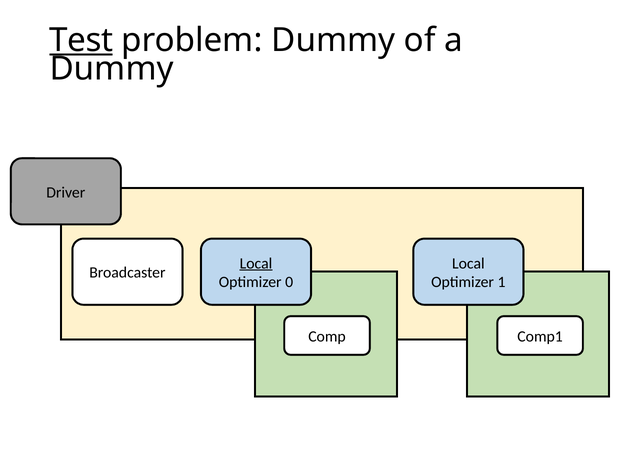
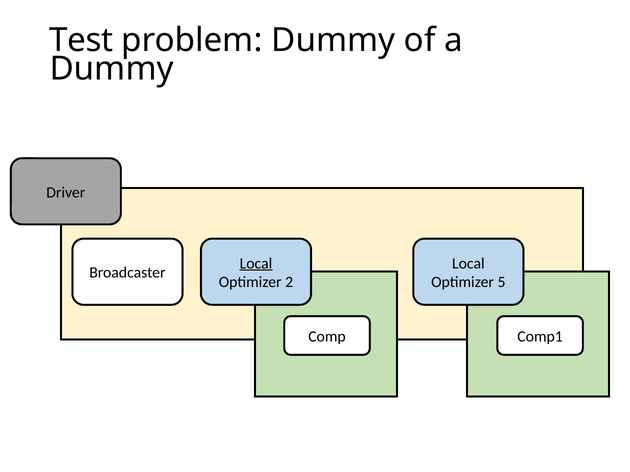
Test underline: present -> none
0: 0 -> 2
1: 1 -> 5
